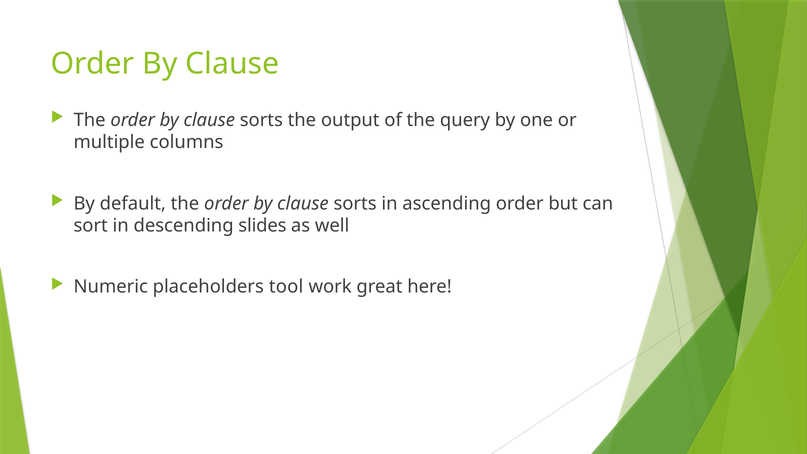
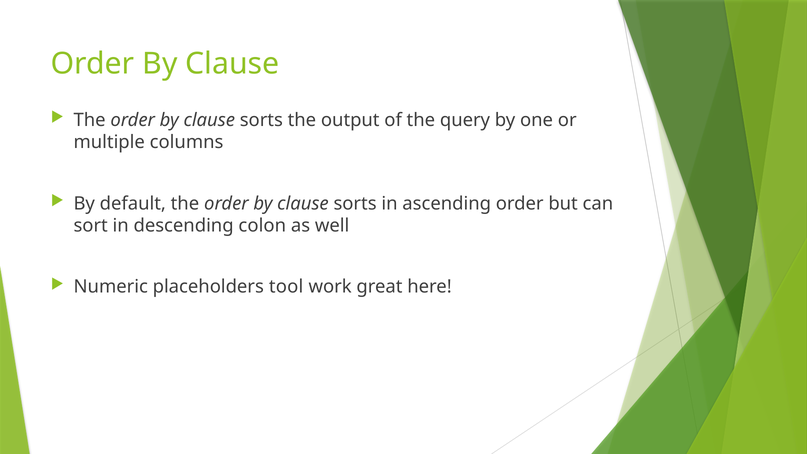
slides: slides -> colon
